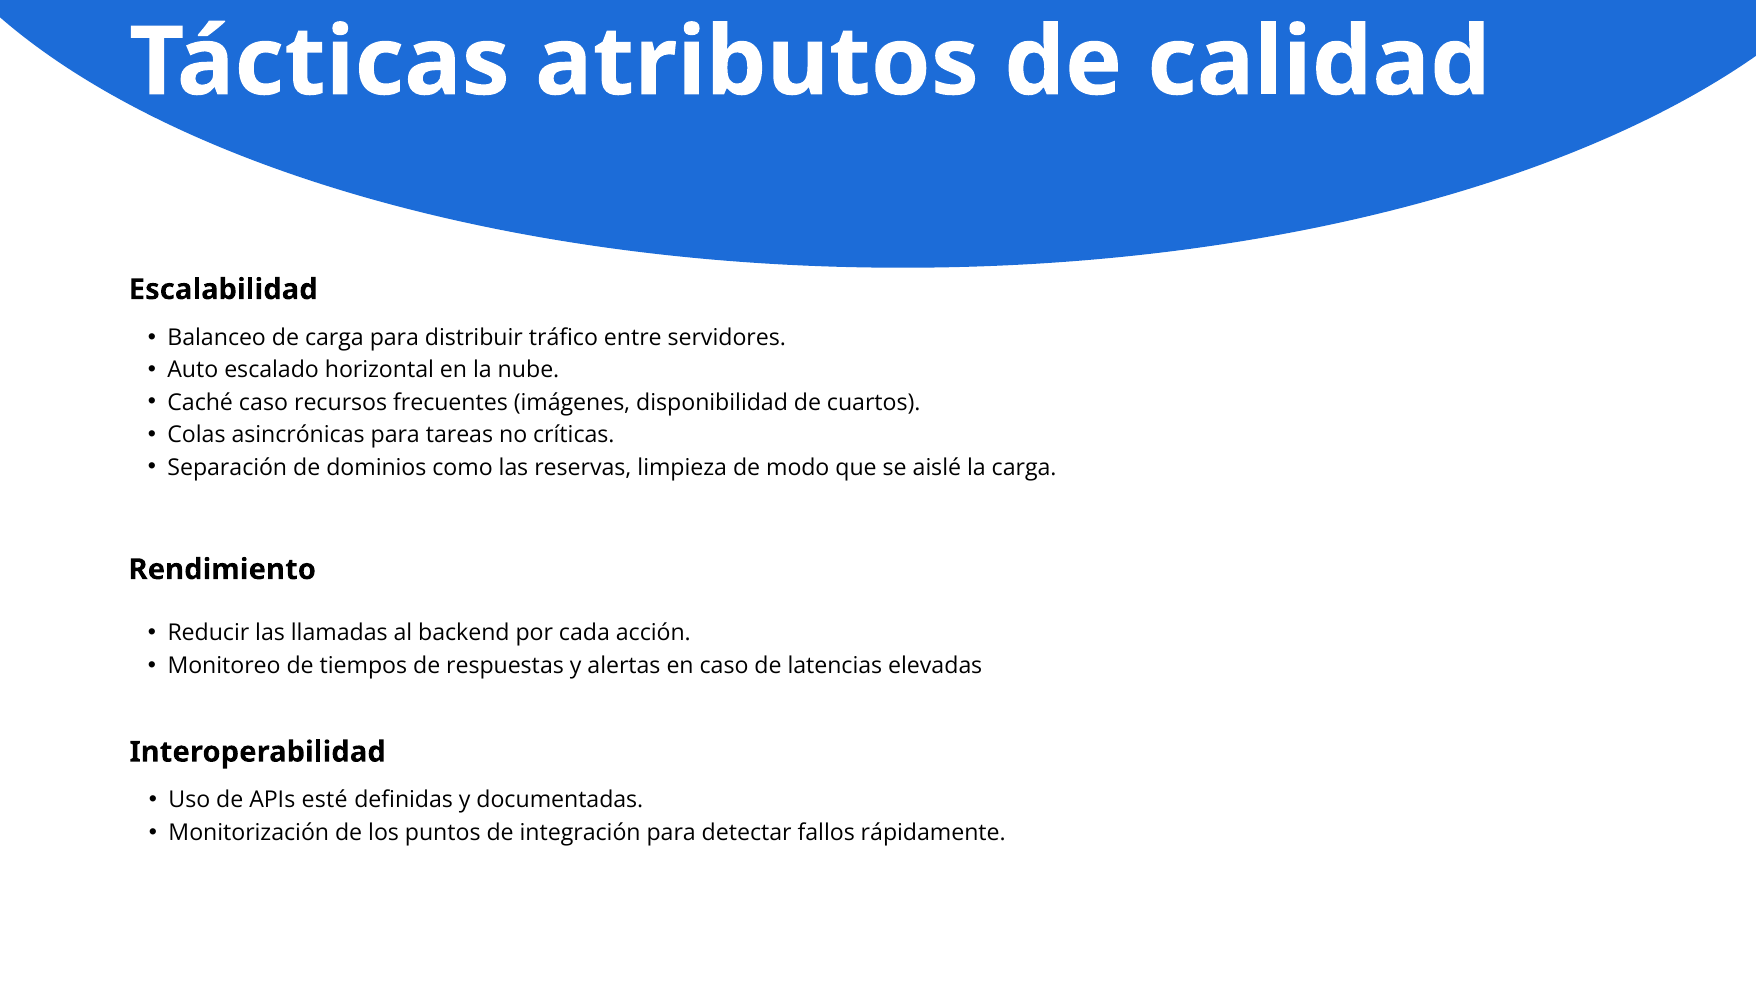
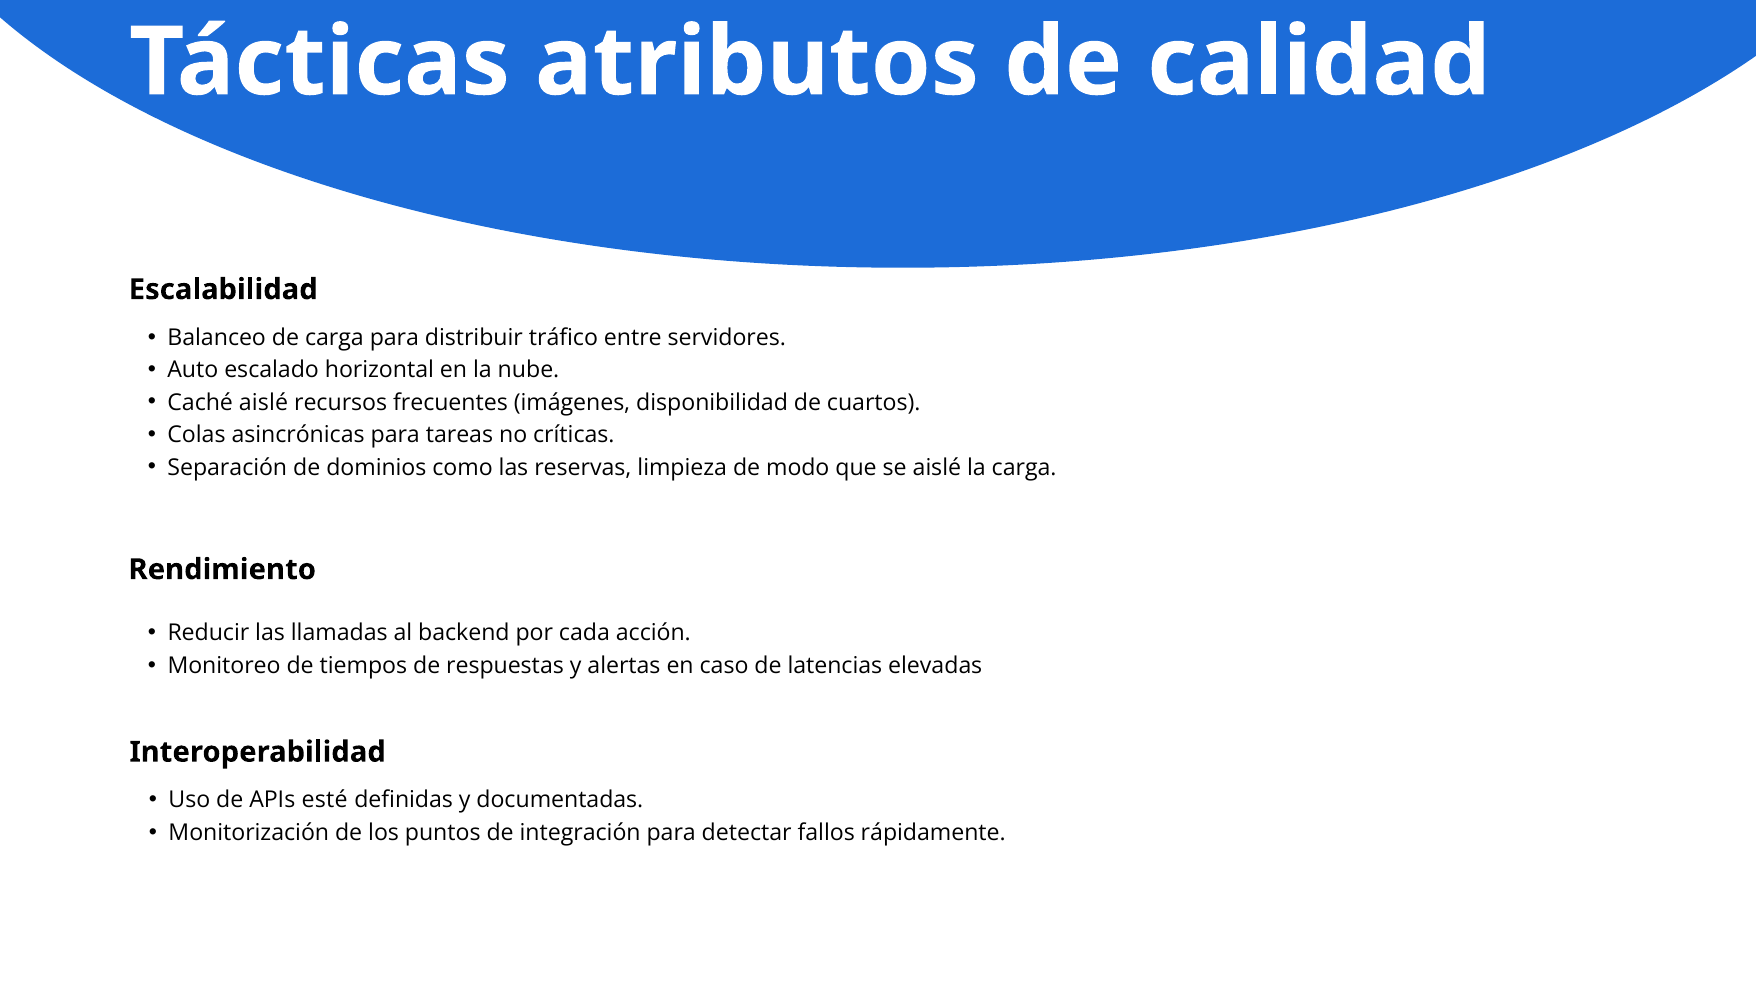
Caché caso: caso -> aislé
